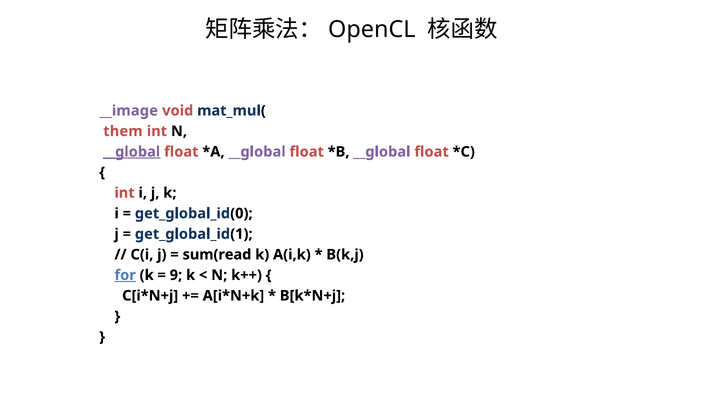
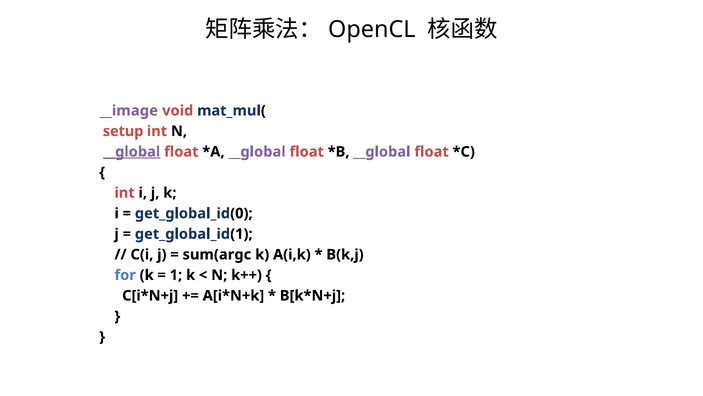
them: them -> setup
sum(read: sum(read -> sum(argc
for underline: present -> none
9: 9 -> 1
